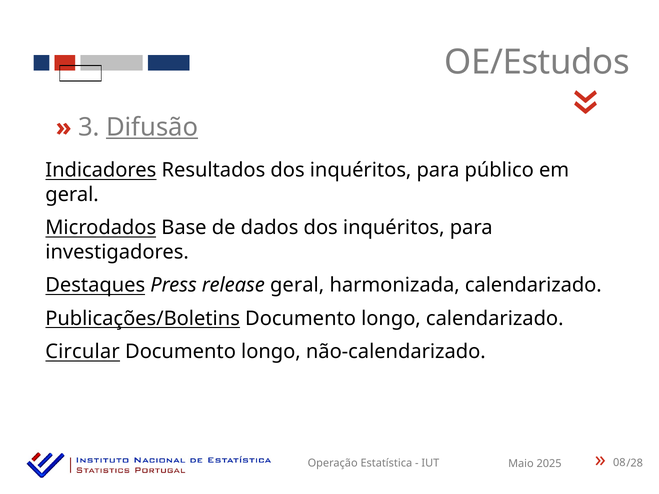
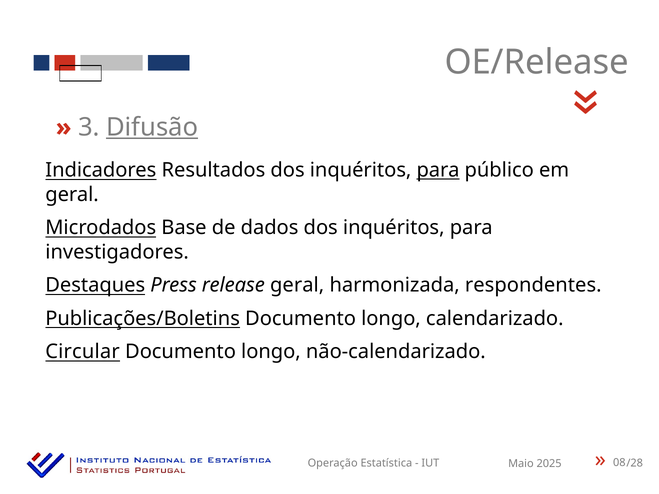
OE/Estudos: OE/Estudos -> OE/Release
para at (438, 170) underline: none -> present
harmonizada calendarizado: calendarizado -> respondentes
